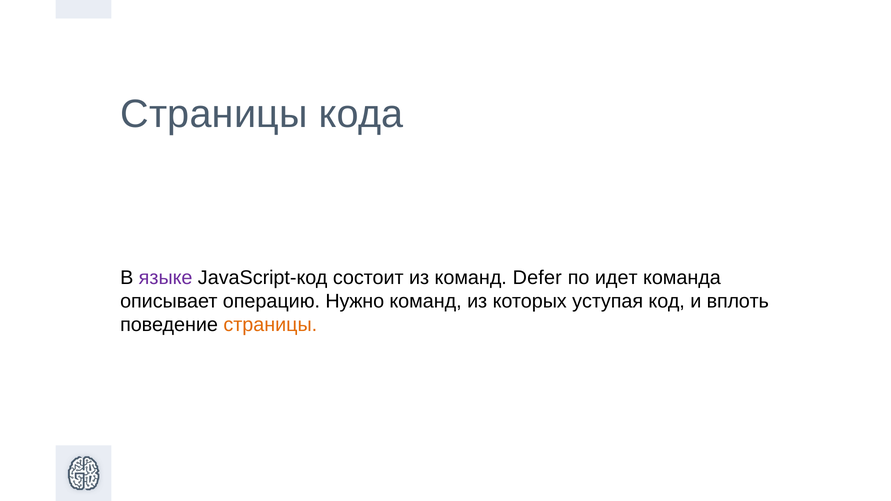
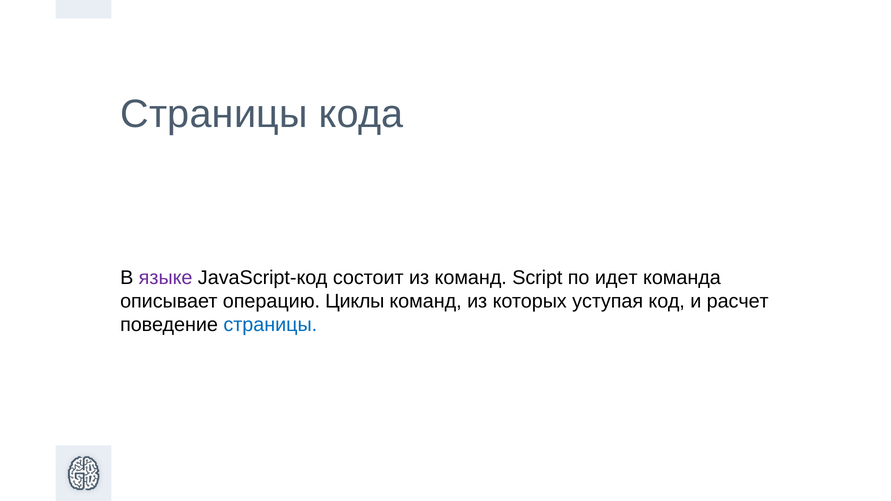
Defer: Defer -> Script
Нужно: Нужно -> Циклы
вплоть: вплоть -> расчет
страницы at (270, 325) colour: orange -> blue
